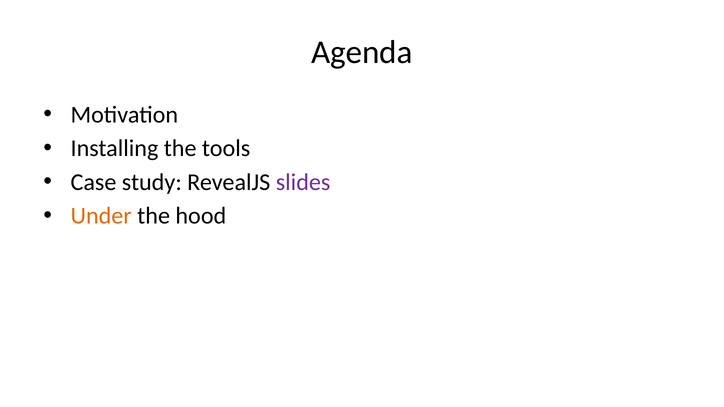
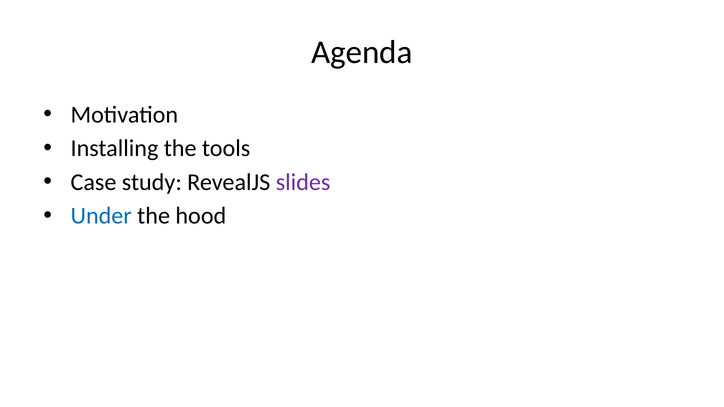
Under colour: orange -> blue
